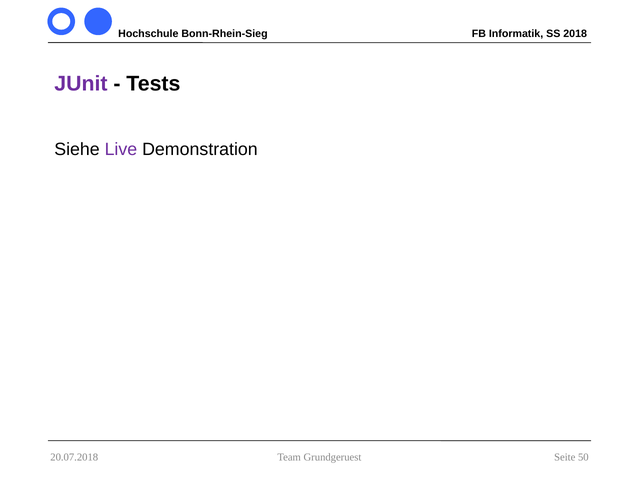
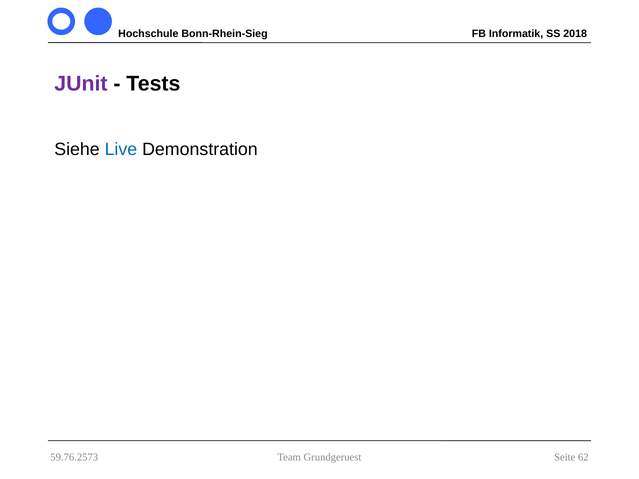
Live colour: purple -> blue
20.07.2018: 20.07.2018 -> 59.76.2573
50: 50 -> 62
